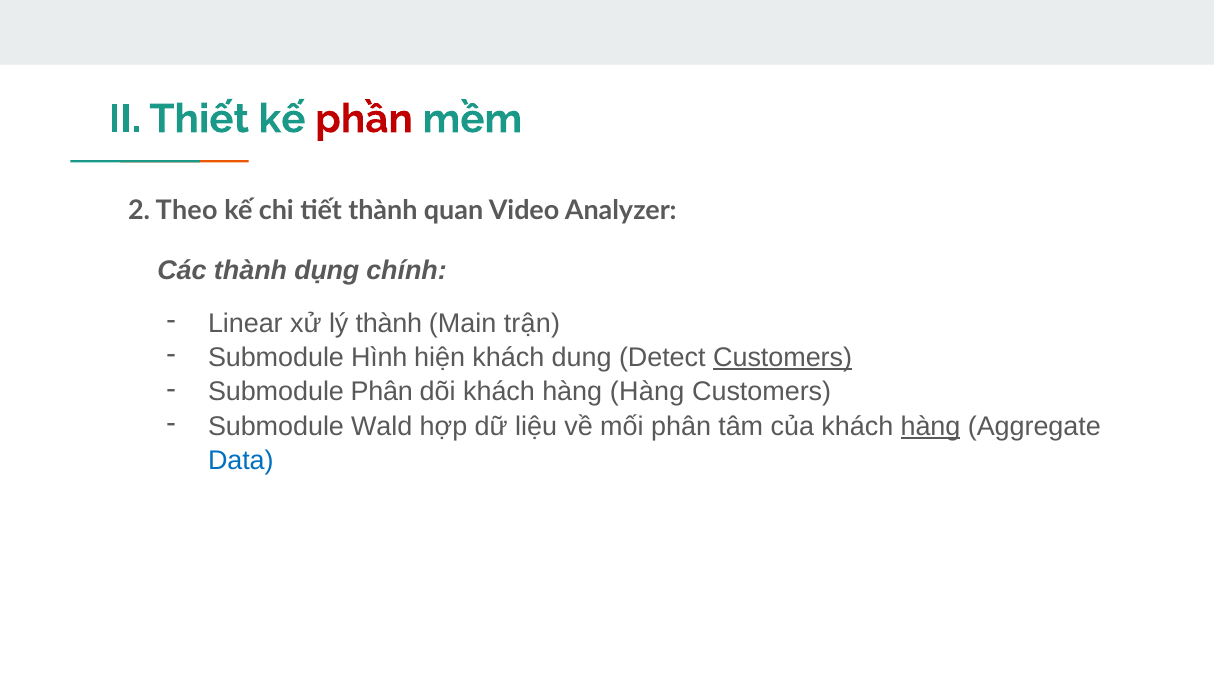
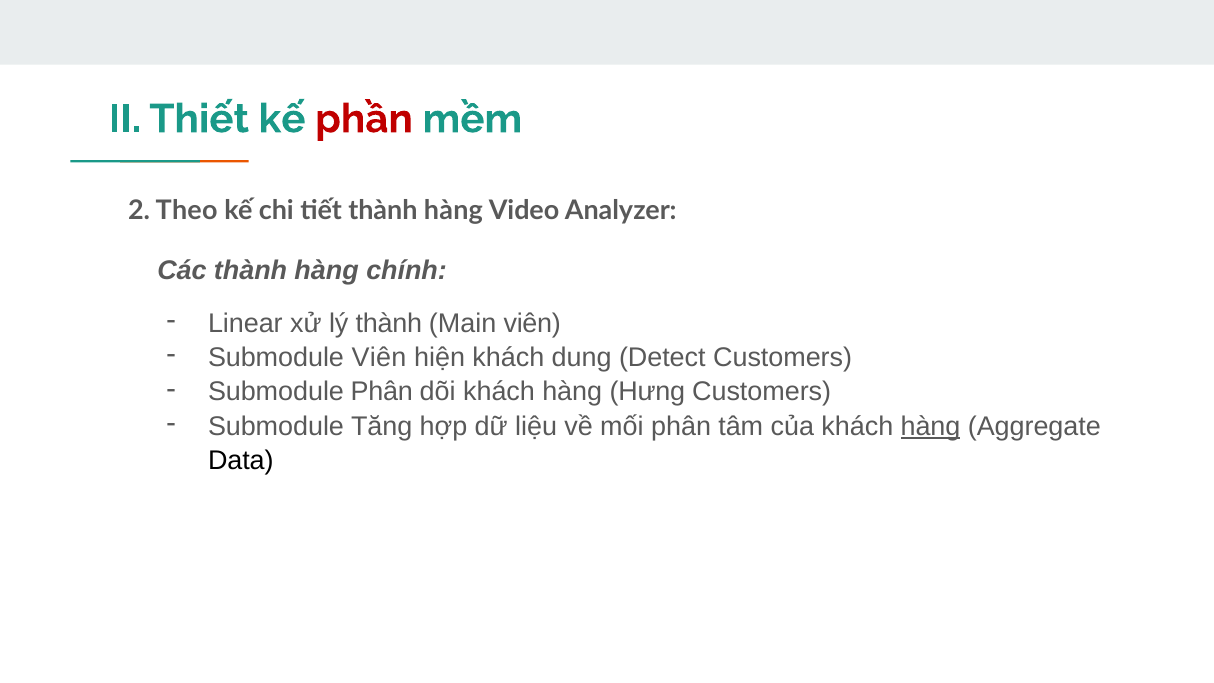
tiết thành quan: quan -> hàng
Các thành dụng: dụng -> hàng
Main trận: trận -> viên
Submodule Hình: Hình -> Viên
Customers at (783, 358) underline: present -> none
hàng Hàng: Hàng -> Hưng
Wald: Wald -> Tăng
Data colour: blue -> black
